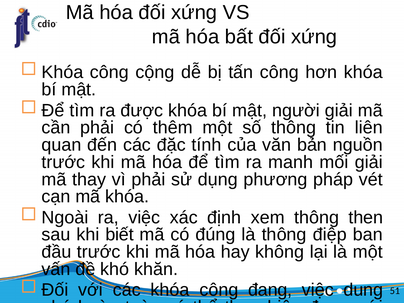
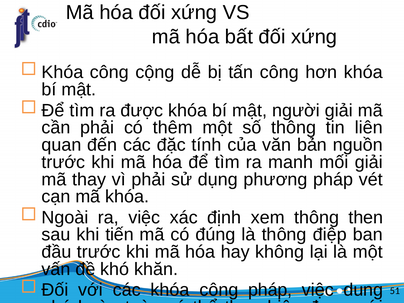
biết: biết -> tiến
công đang: đang -> pháp
